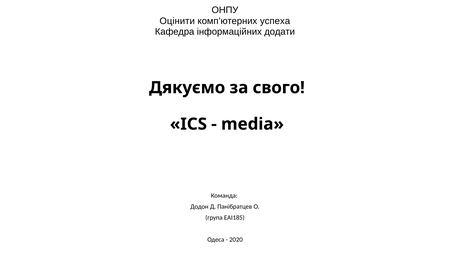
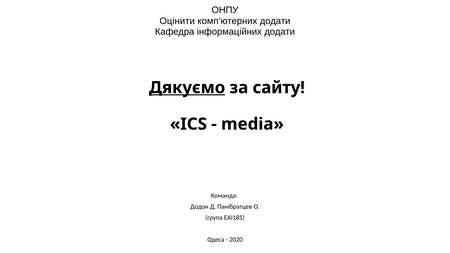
комп’ютерних успеха: успеха -> додати
Дякуємо underline: none -> present
свого: свого -> сайту
